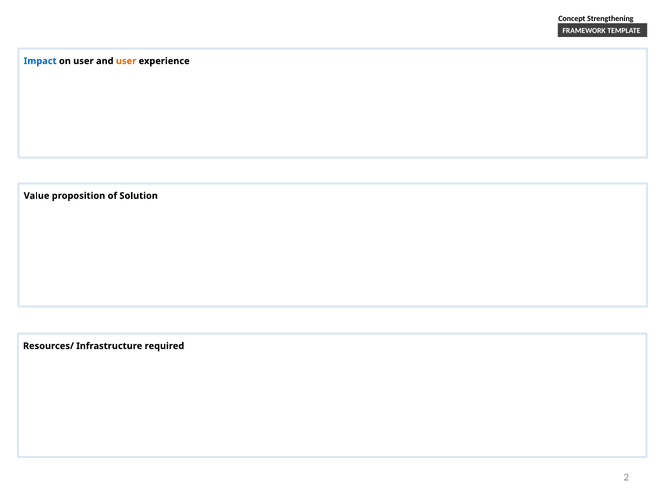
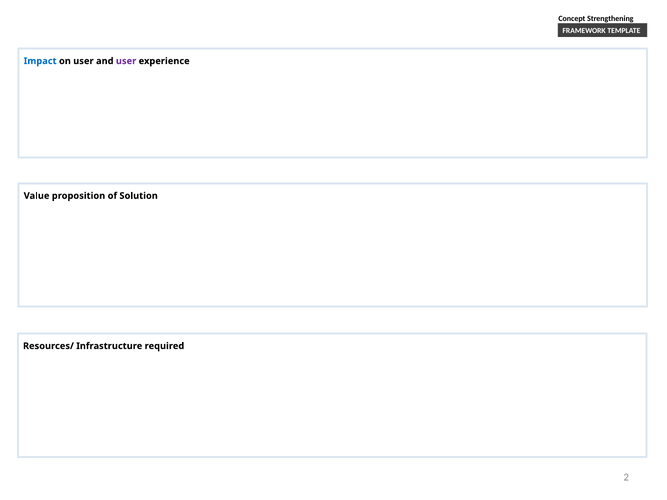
user at (126, 61) colour: orange -> purple
